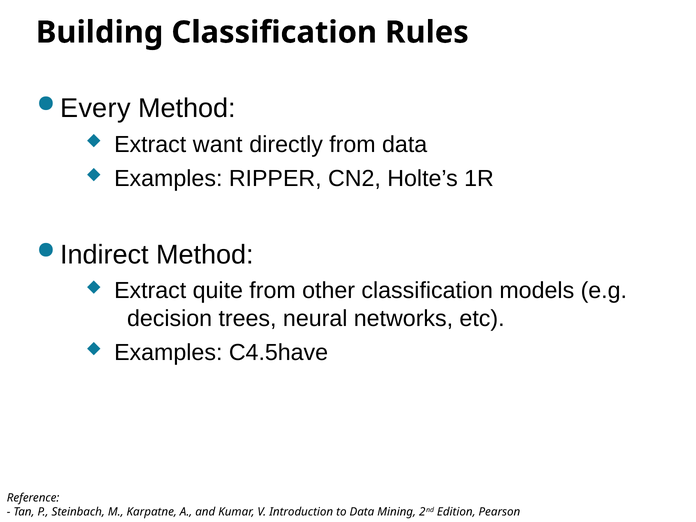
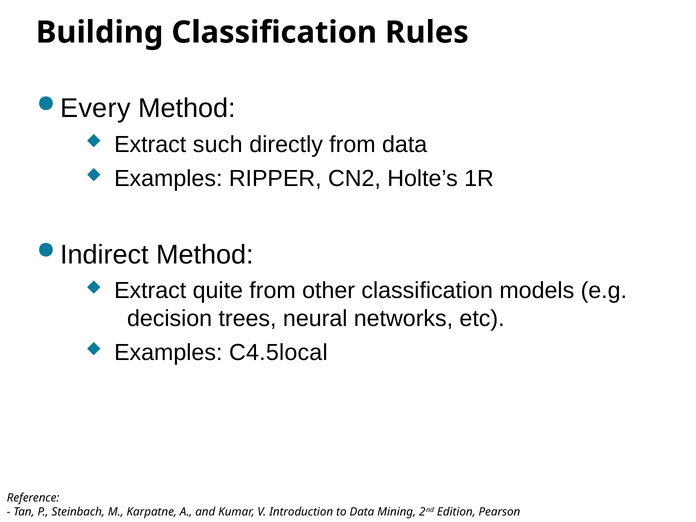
want: want -> such
C4.5have: C4.5have -> C4.5local
